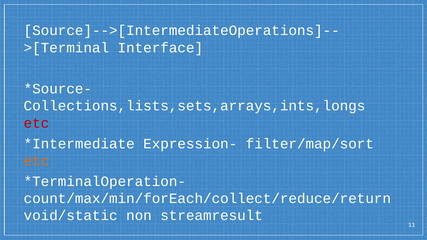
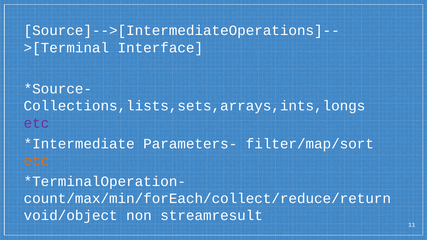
etc at (36, 123) colour: red -> purple
Expression-: Expression- -> Parameters-
void/static: void/static -> void/object
